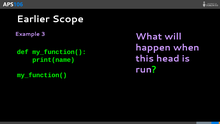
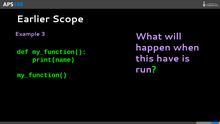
head: head -> have
